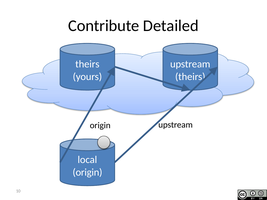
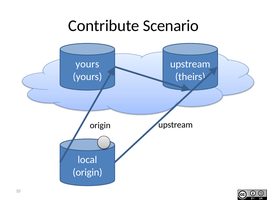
Detailed: Detailed -> Scenario
theirs at (87, 64): theirs -> yours
